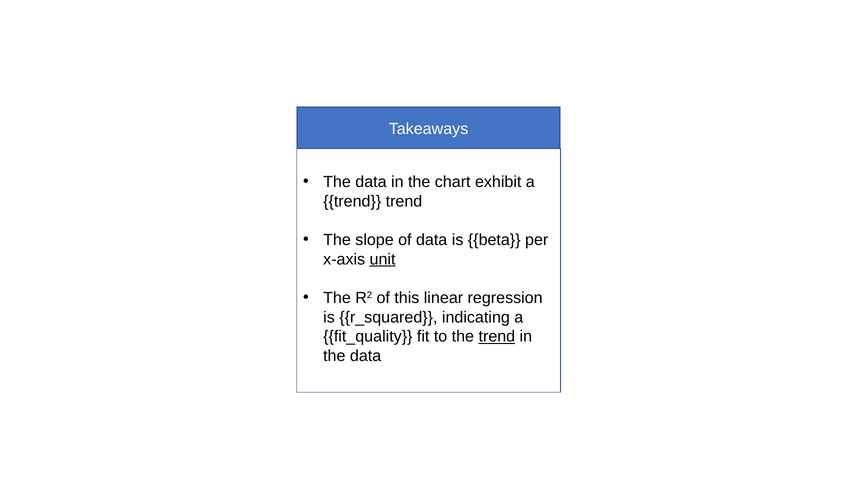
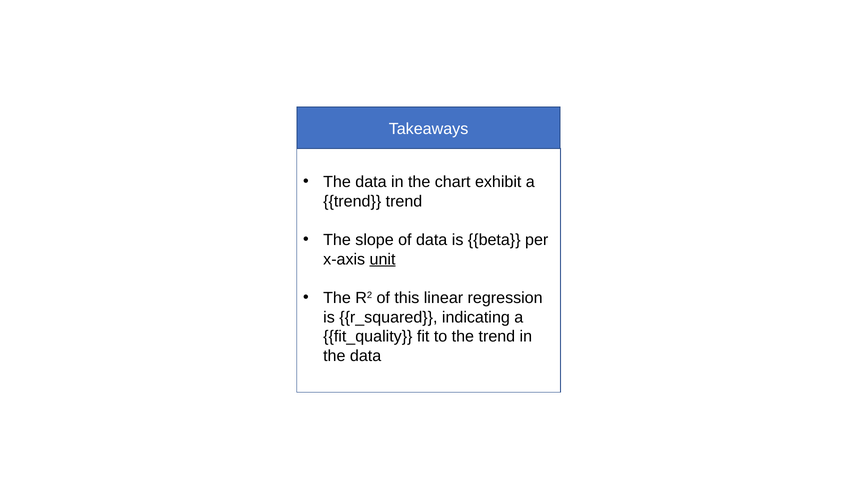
trend at (497, 336) underline: present -> none
